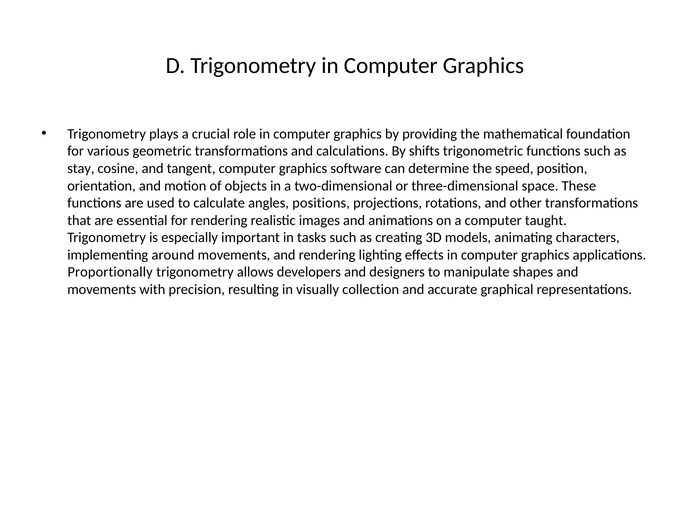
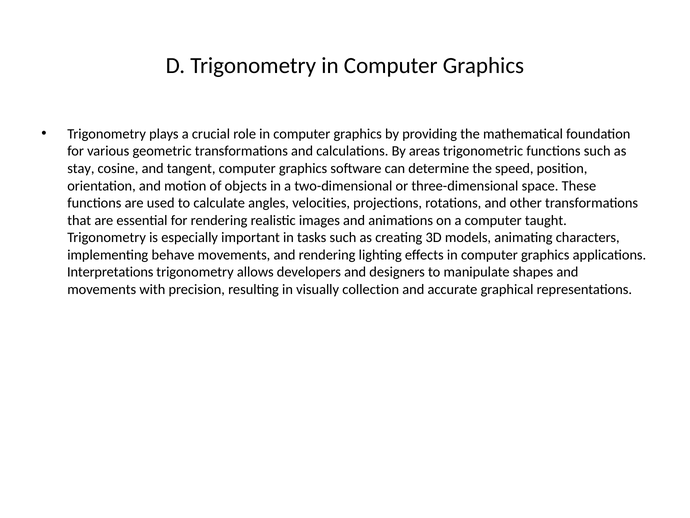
shifts: shifts -> areas
positions: positions -> velocities
around: around -> behave
Proportionally: Proportionally -> Interpretations
